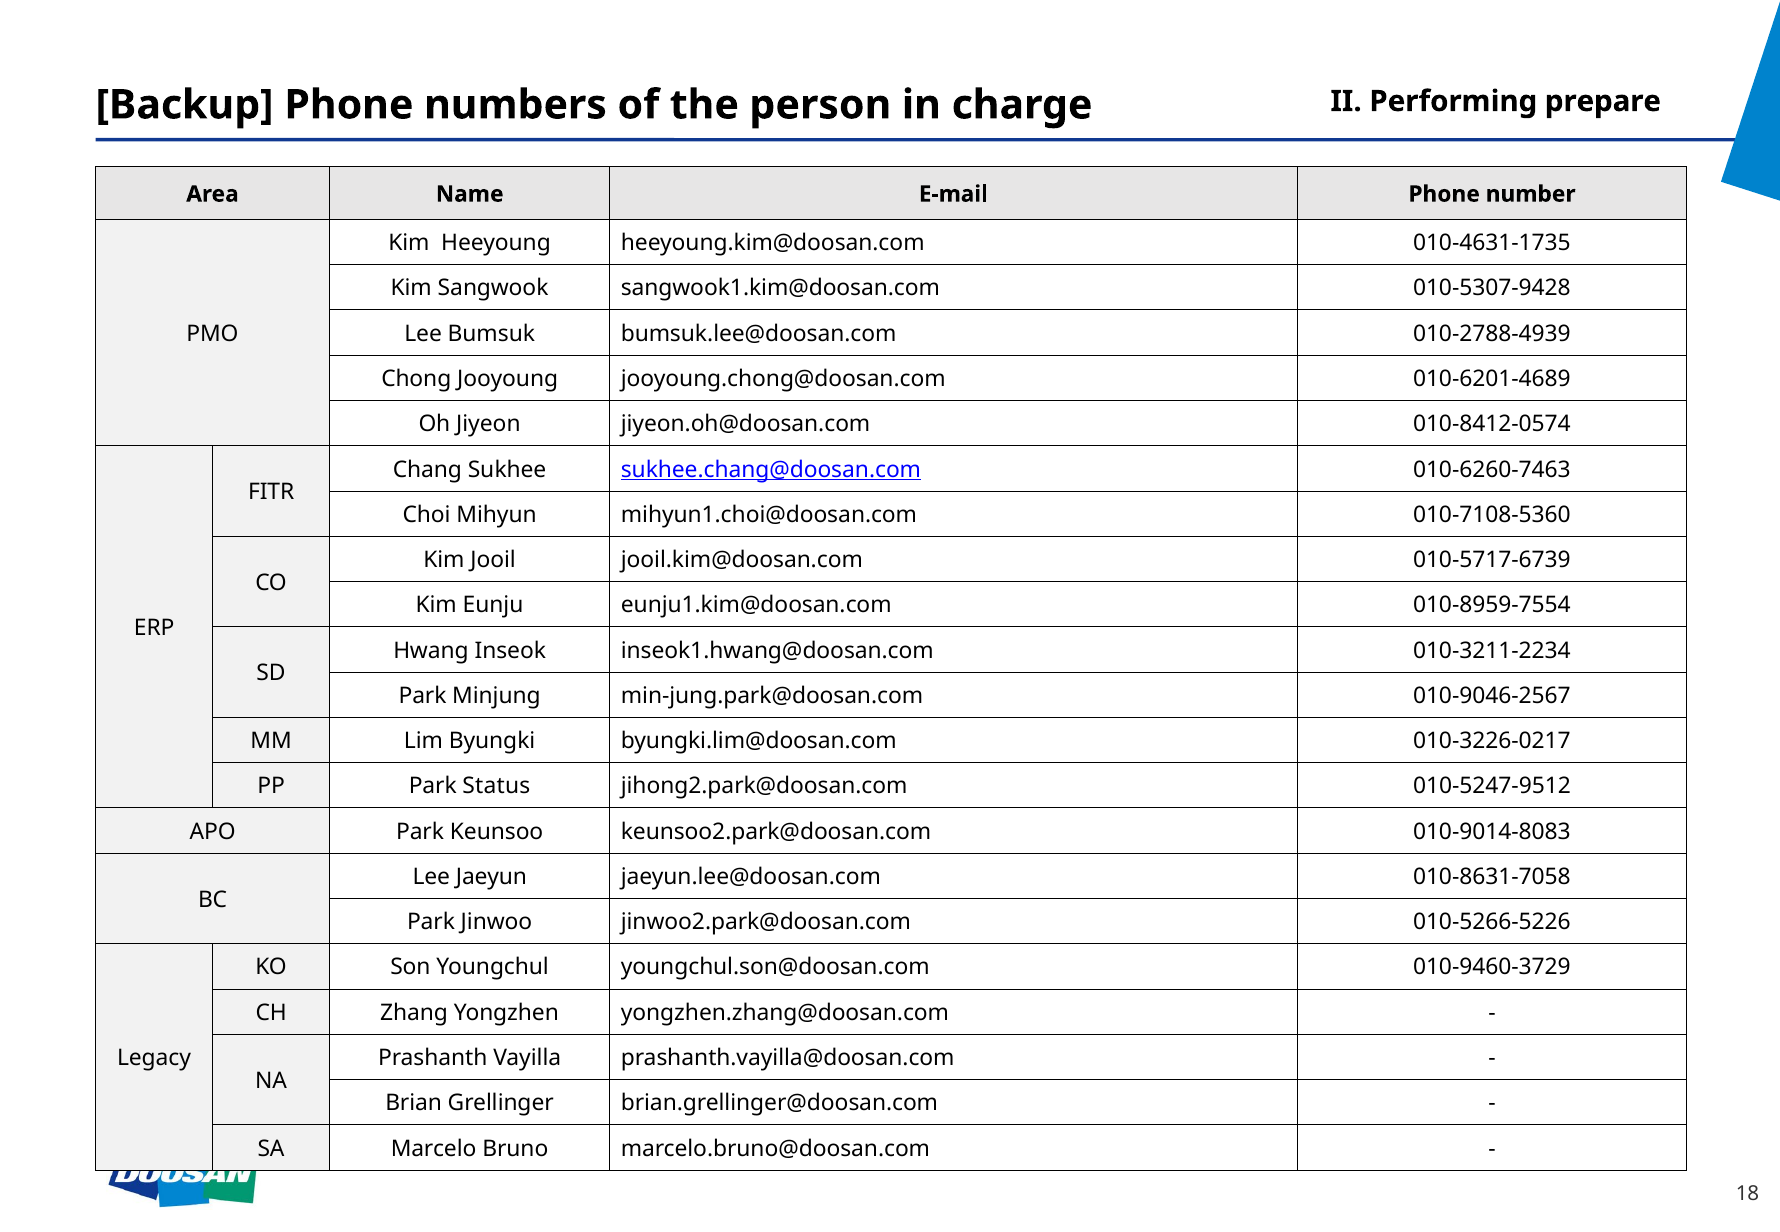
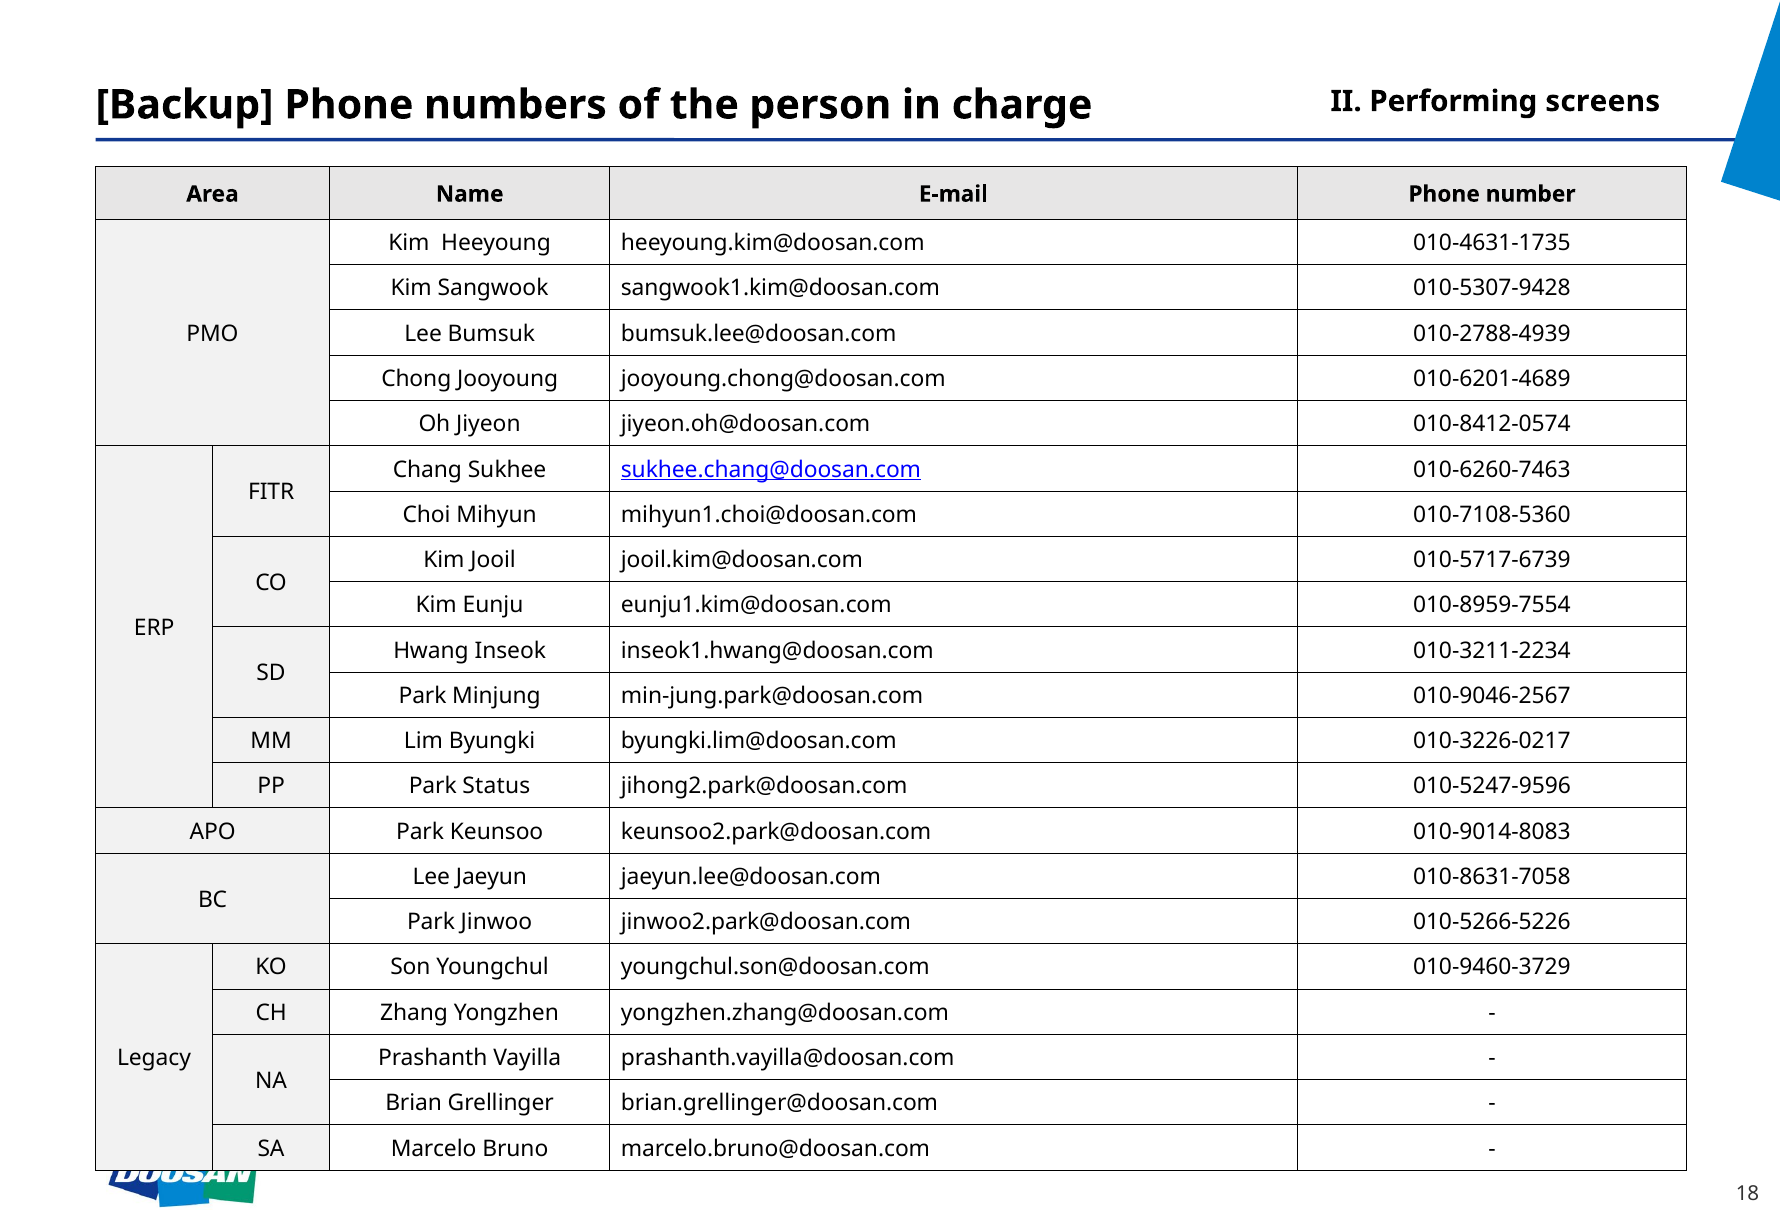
prepare: prepare -> screens
010-5247-9512: 010-5247-9512 -> 010-5247-9596
